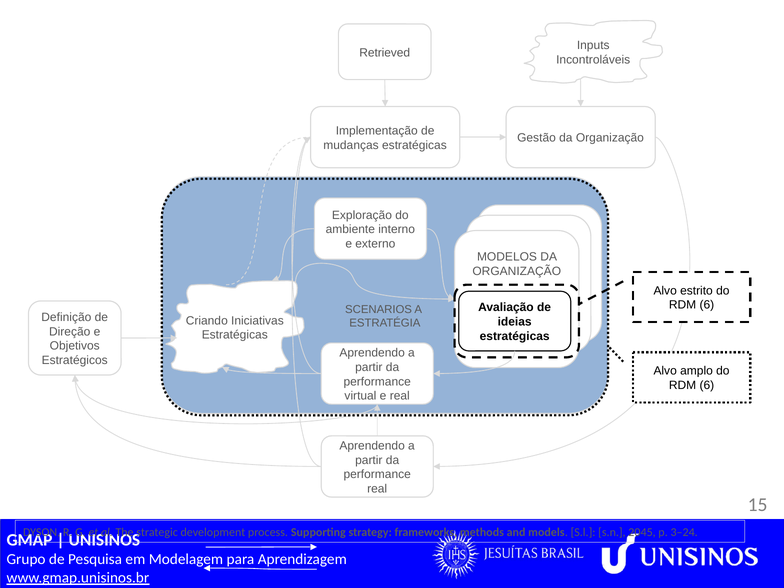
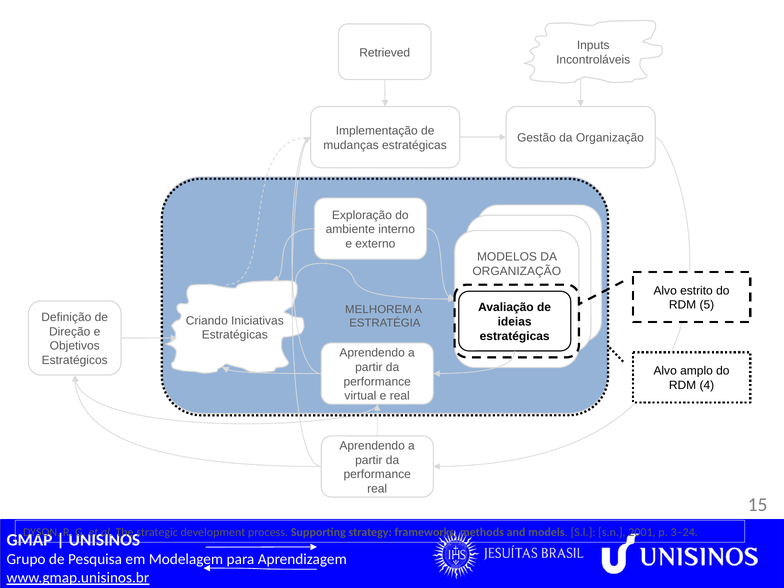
6 at (707, 305): 6 -> 5
SCENARIOS: SCENARIOS -> MELHOREM
6 at (707, 385): 6 -> 4
2045: 2045 -> 2001
